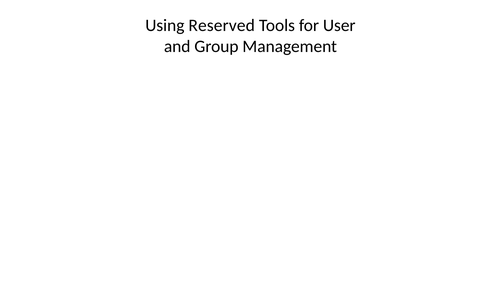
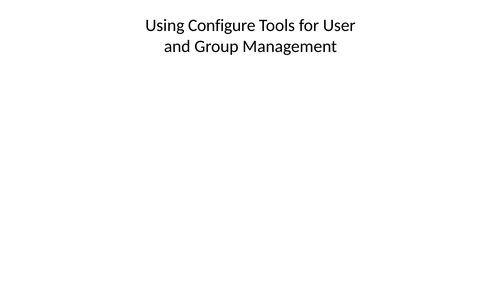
Reserved: Reserved -> Configure
